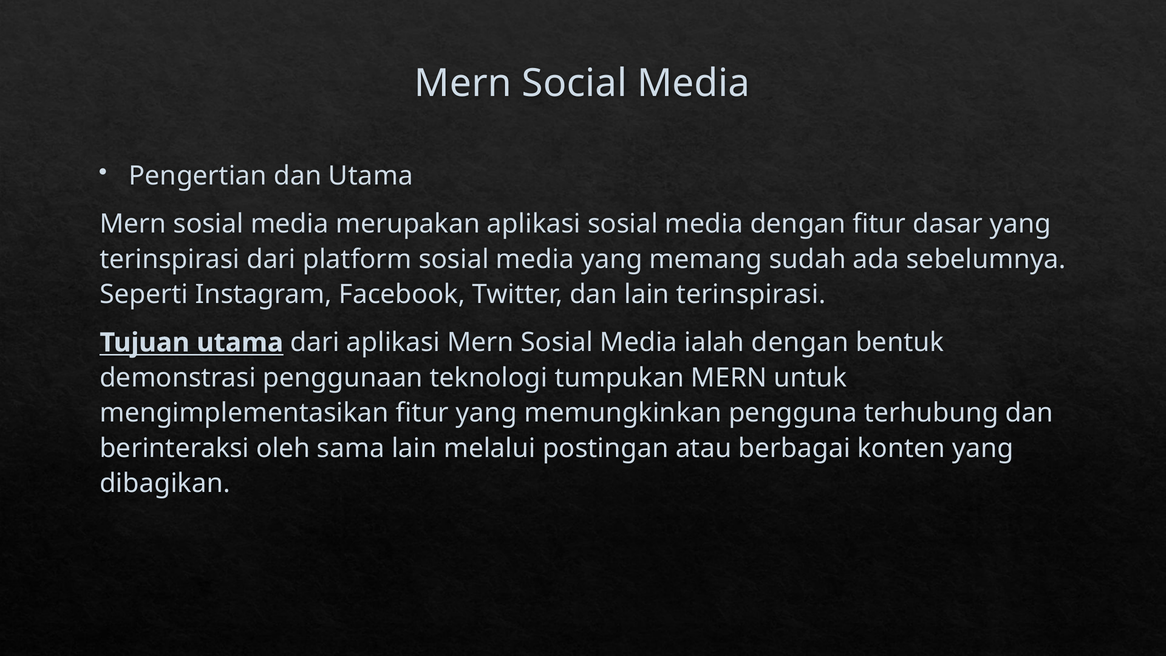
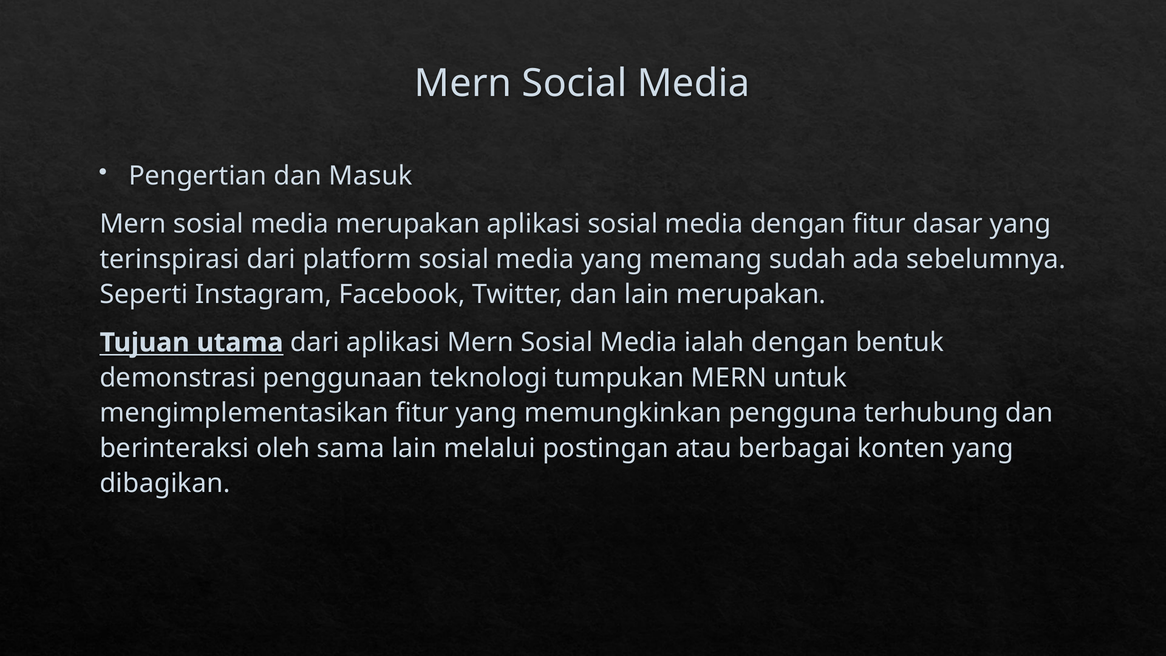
dan Utama: Utama -> Masuk
lain terinspirasi: terinspirasi -> merupakan
